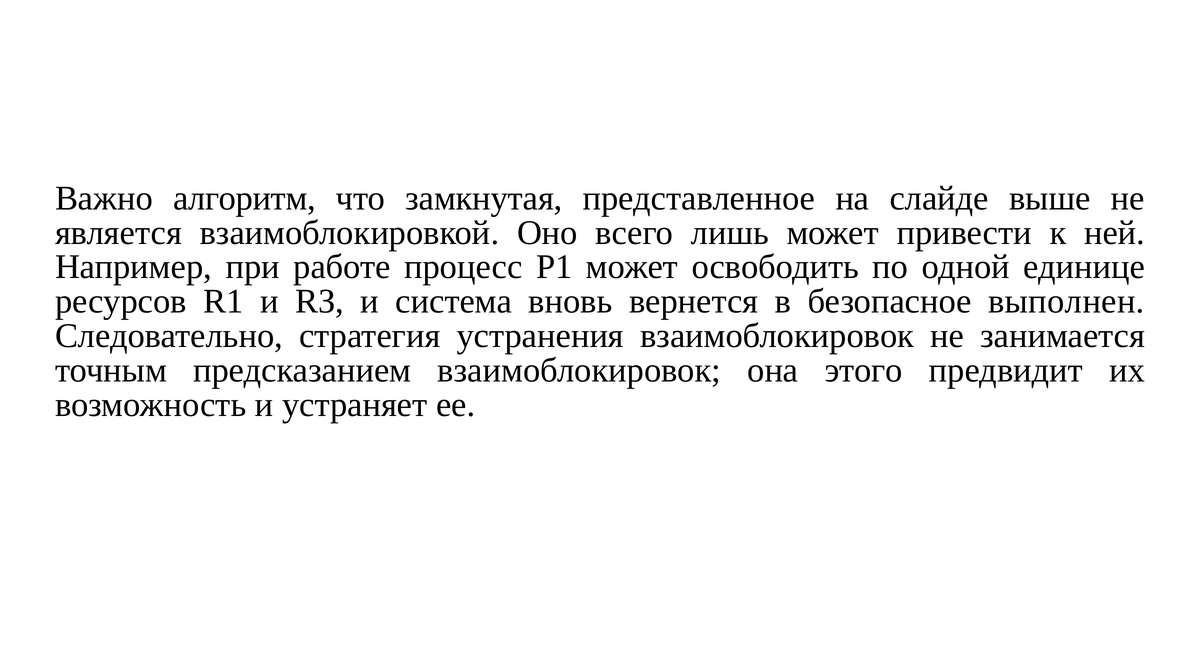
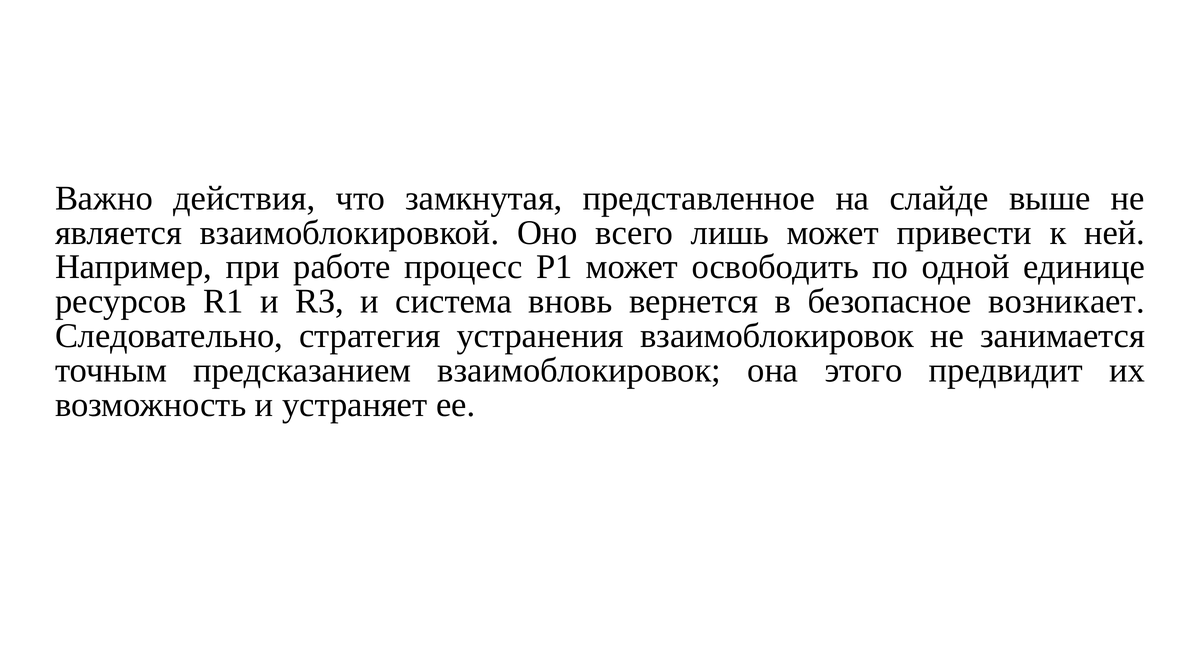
алгоритм: алгоритм -> действия
выполнен: выполнен -> возникает
